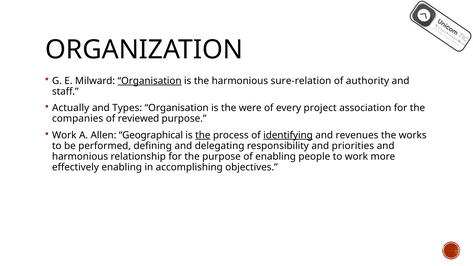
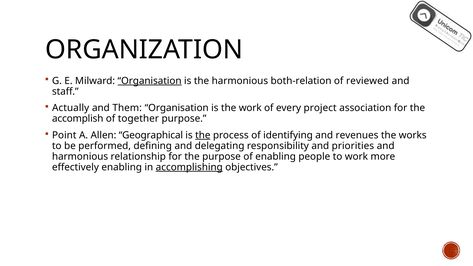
sure-relation: sure-relation -> both-relation
authority: authority -> reviewed
Types: Types -> Them
the were: were -> work
companies: companies -> accomplish
reviewed: reviewed -> together
Work at (64, 135): Work -> Point
identifying underline: present -> none
accomplishing underline: none -> present
